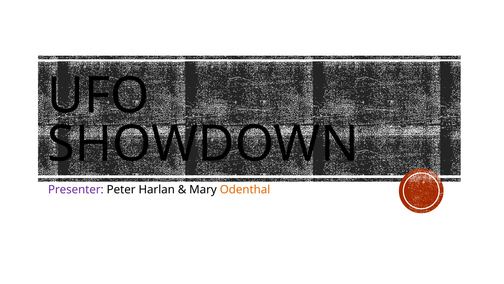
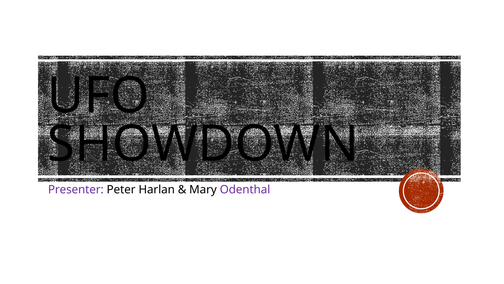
Odenthal colour: orange -> purple
